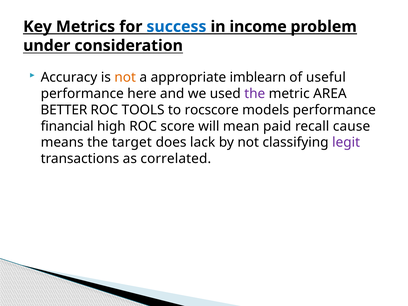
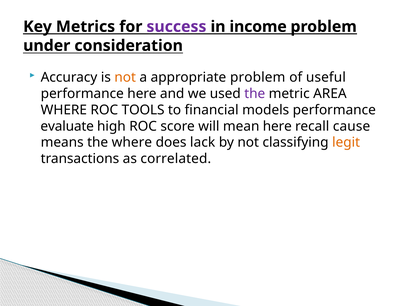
success colour: blue -> purple
appropriate imblearn: imblearn -> problem
BETTER at (64, 110): BETTER -> WHERE
rocscore: rocscore -> financial
financial: financial -> evaluate
mean paid: paid -> here
the target: target -> where
legit colour: purple -> orange
